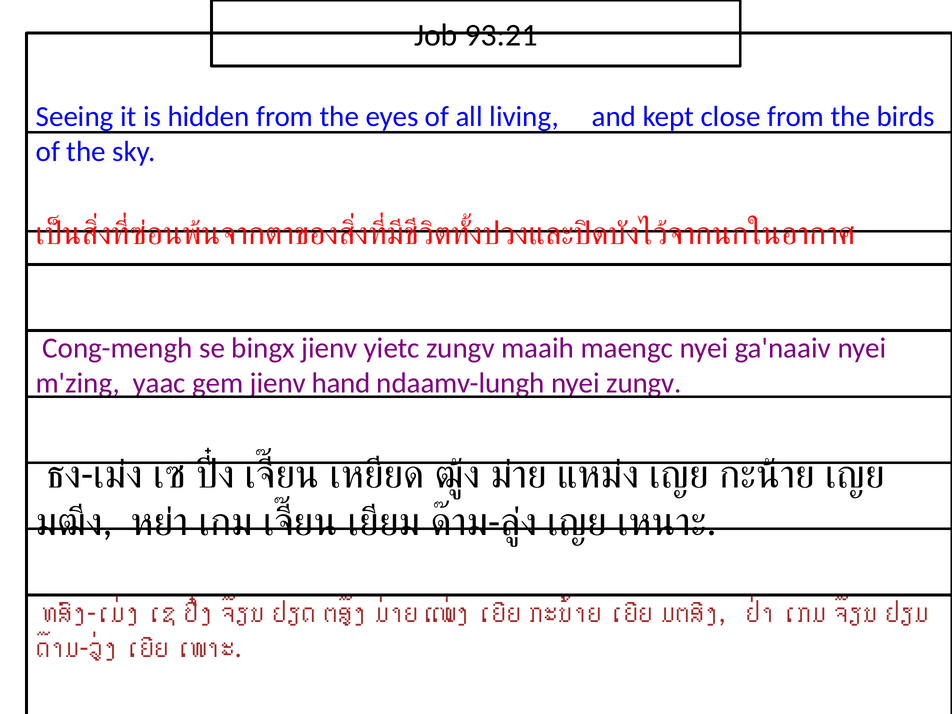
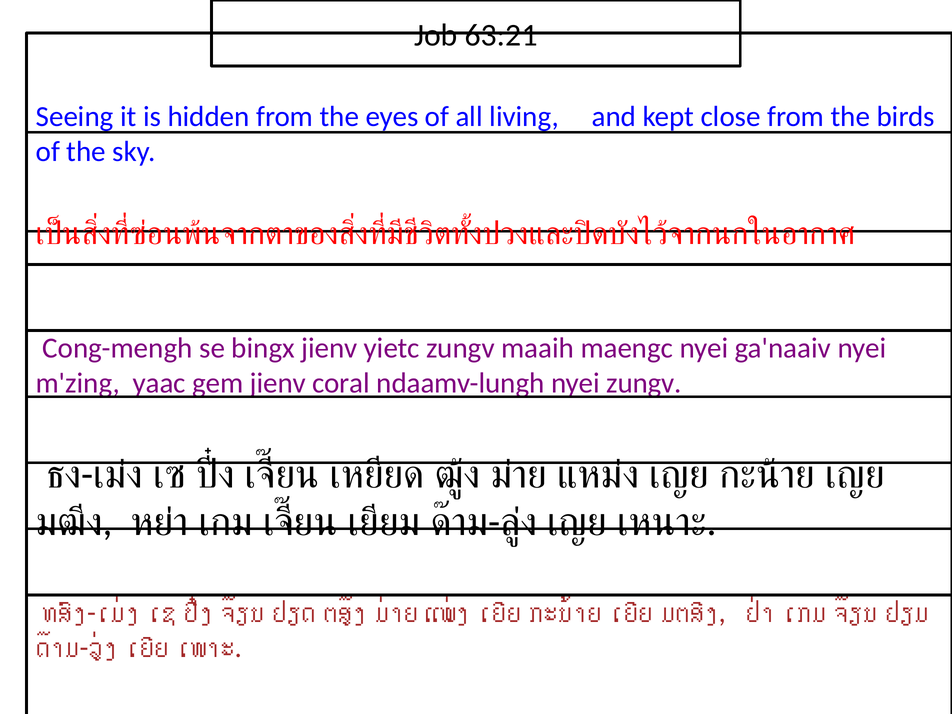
93:21: 93:21 -> 63:21
hand: hand -> coral
